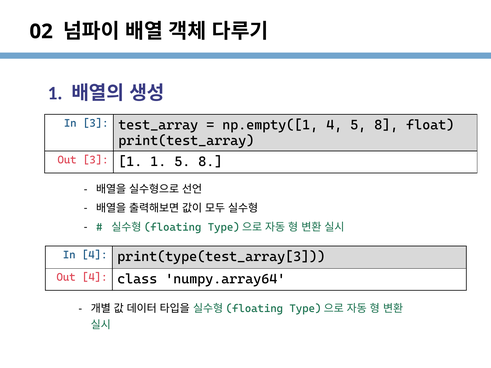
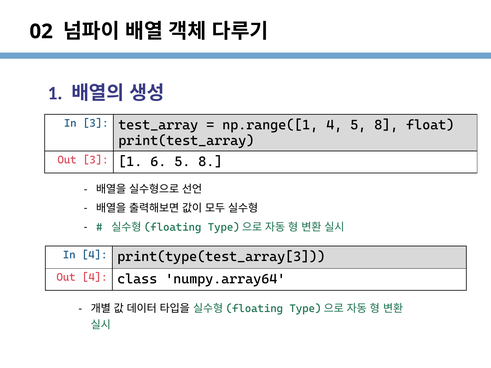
np.empty([1: np.empty([1 -> np.range([1
1 1: 1 -> 6
